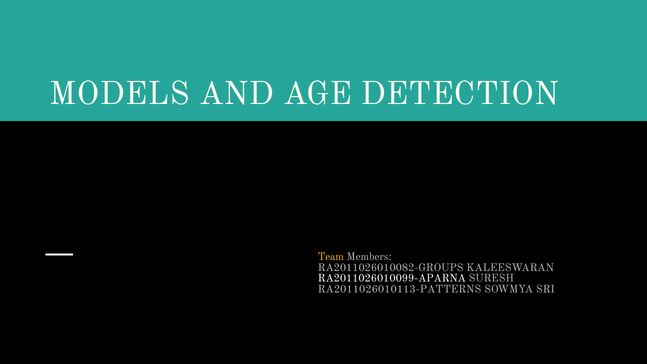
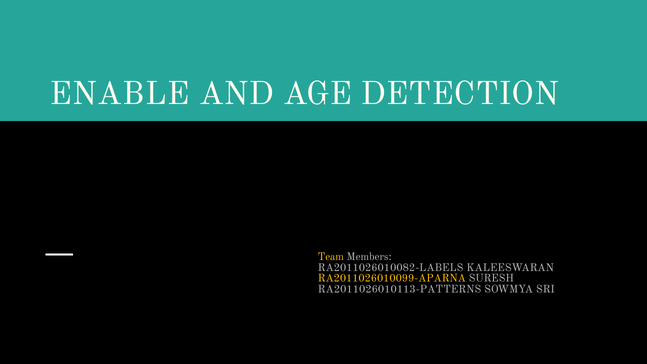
MODELS: MODELS -> ENABLE
RA2011026010082-GROUPS: RA2011026010082-GROUPS -> RA2011026010082-LABELS
RA2011026010099-APARNA colour: white -> yellow
